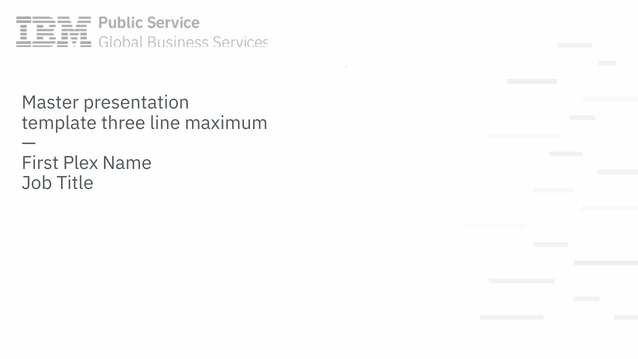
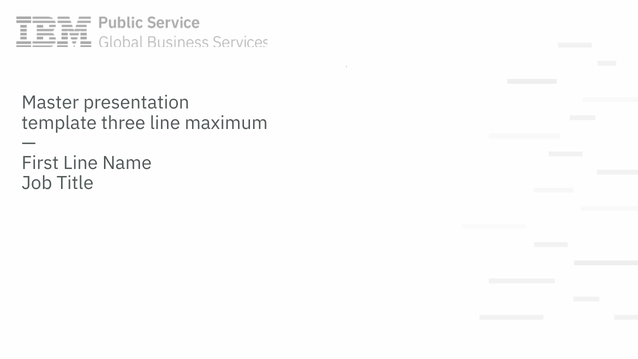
First Plex: Plex -> Line
